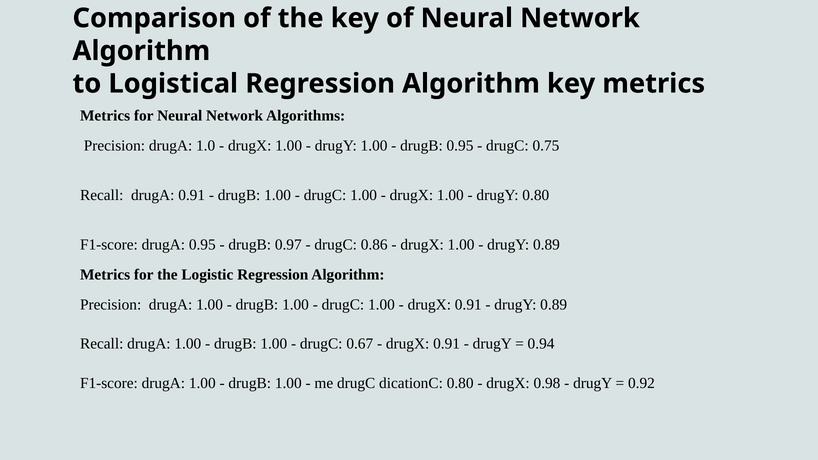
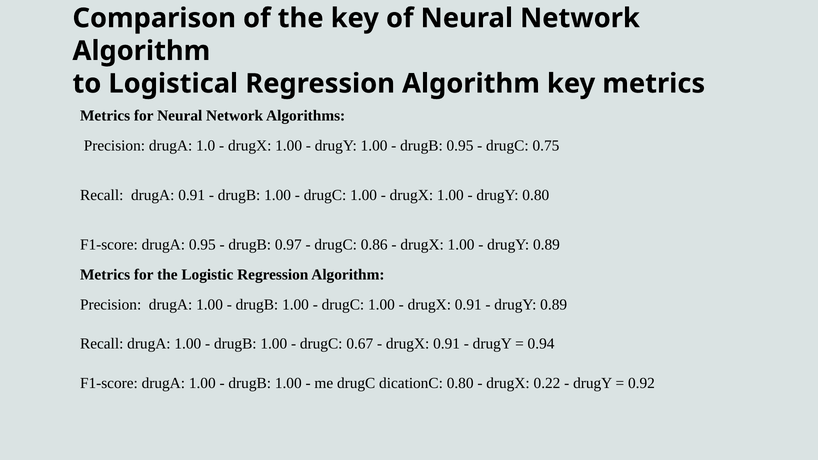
0.98: 0.98 -> 0.22
